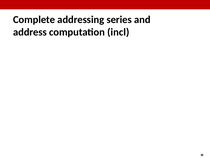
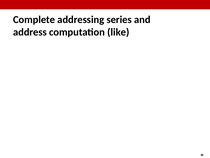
incl: incl -> like
